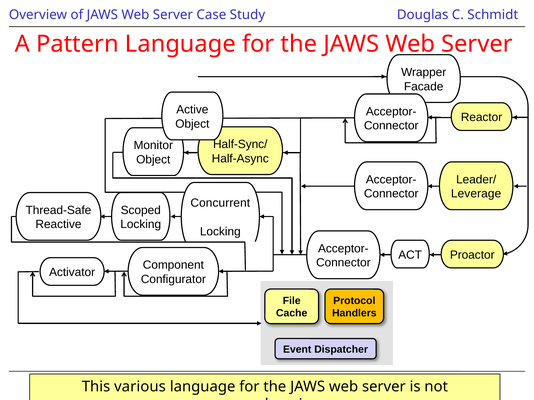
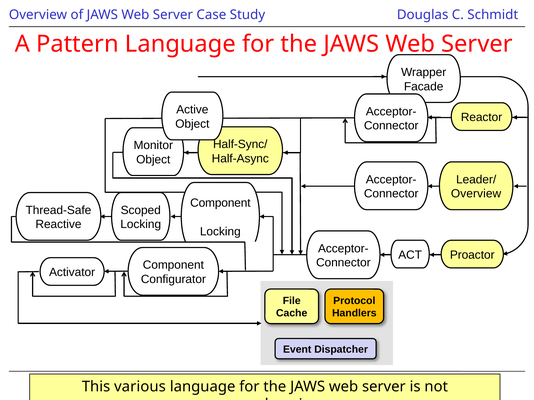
Leverage at (476, 194): Leverage -> Overview
Concurrent at (220, 203): Concurrent -> Component
